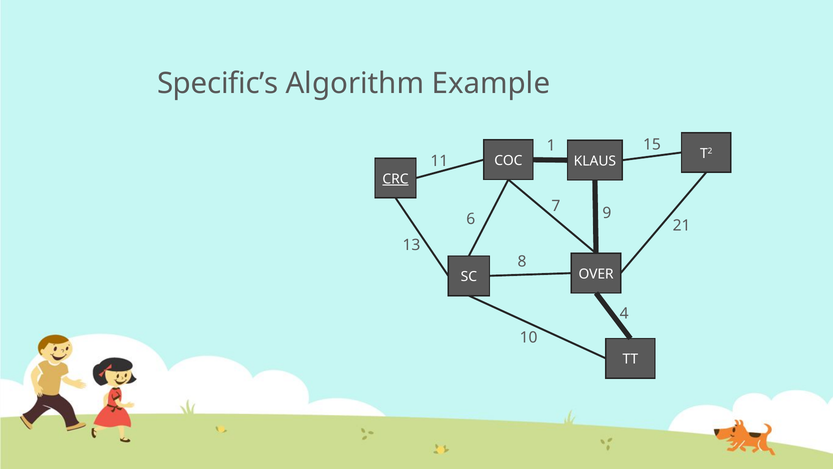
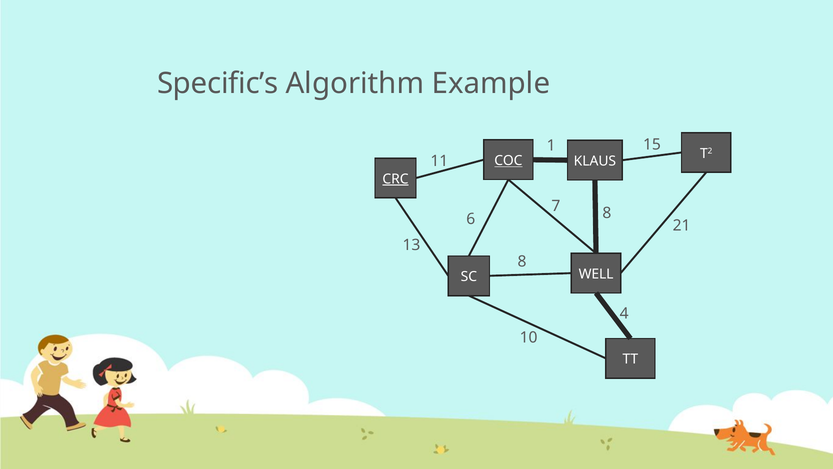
COC underline: none -> present
6 9: 9 -> 8
OVER: OVER -> WELL
